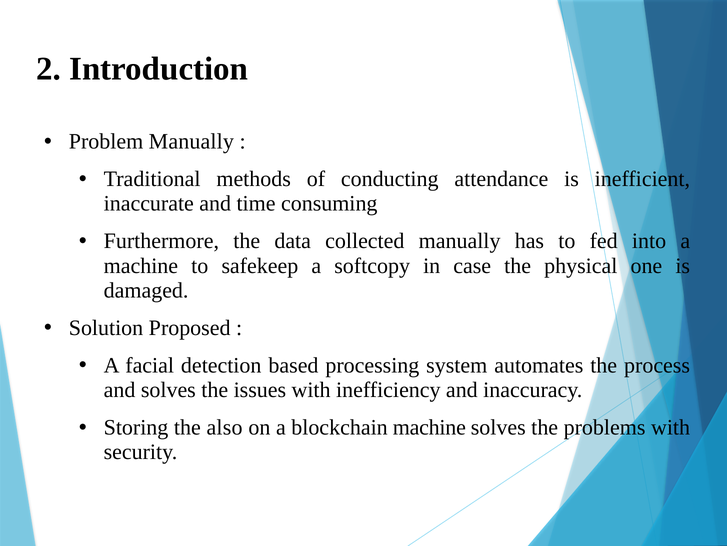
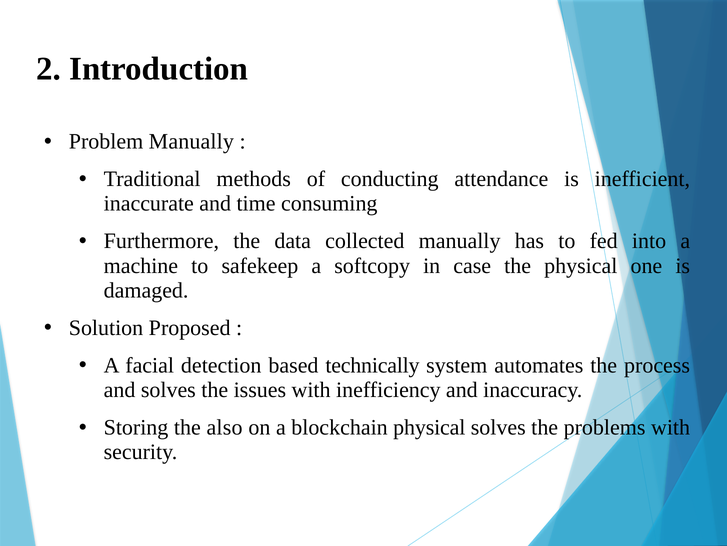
processing: processing -> technically
blockchain machine: machine -> physical
